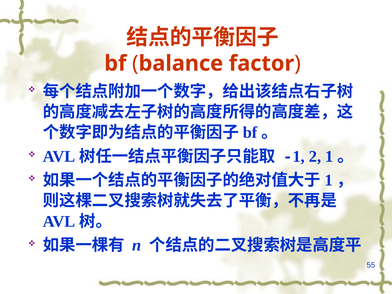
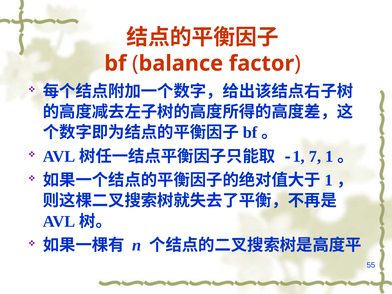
2: 2 -> 7
